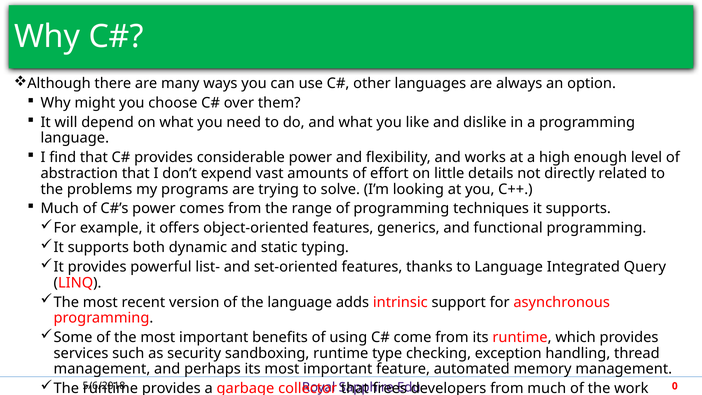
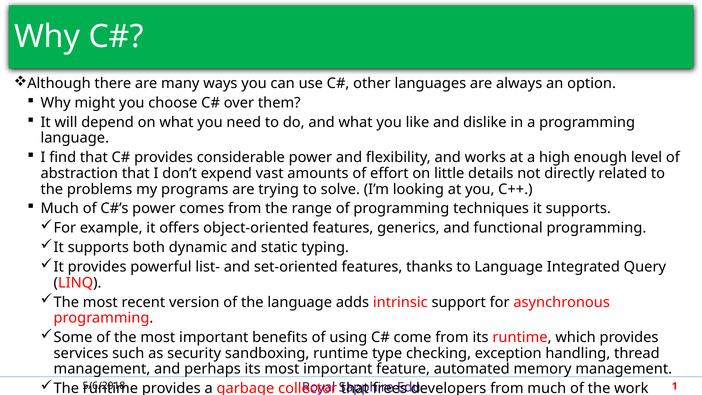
0: 0 -> 1
